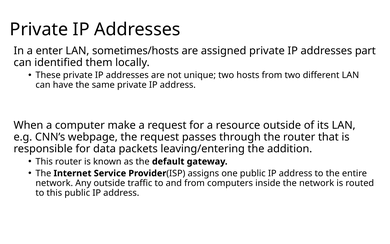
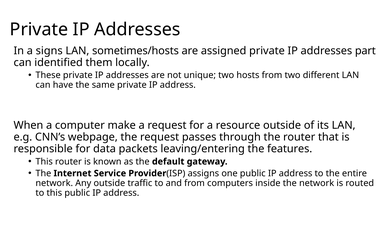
enter: enter -> signs
addition: addition -> features
